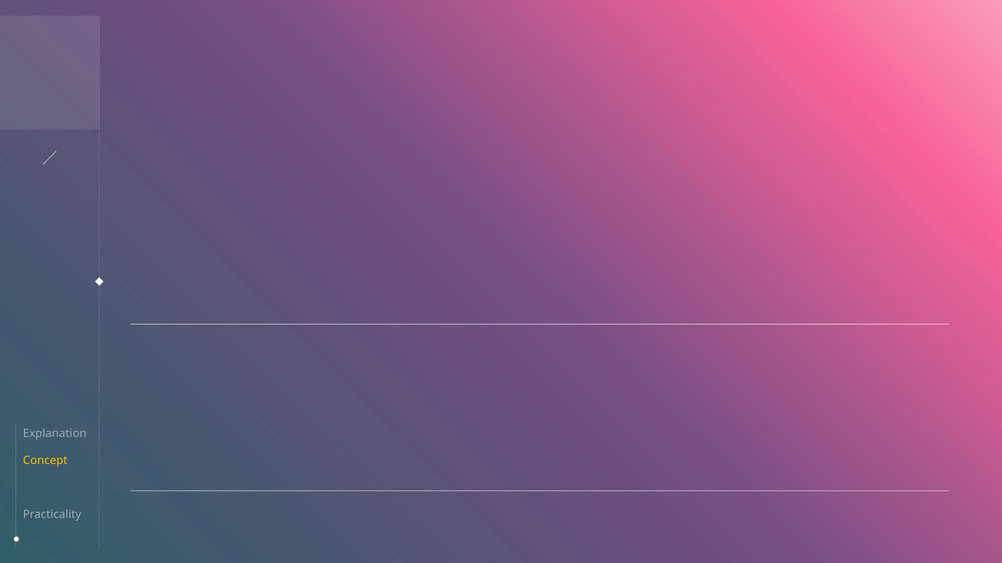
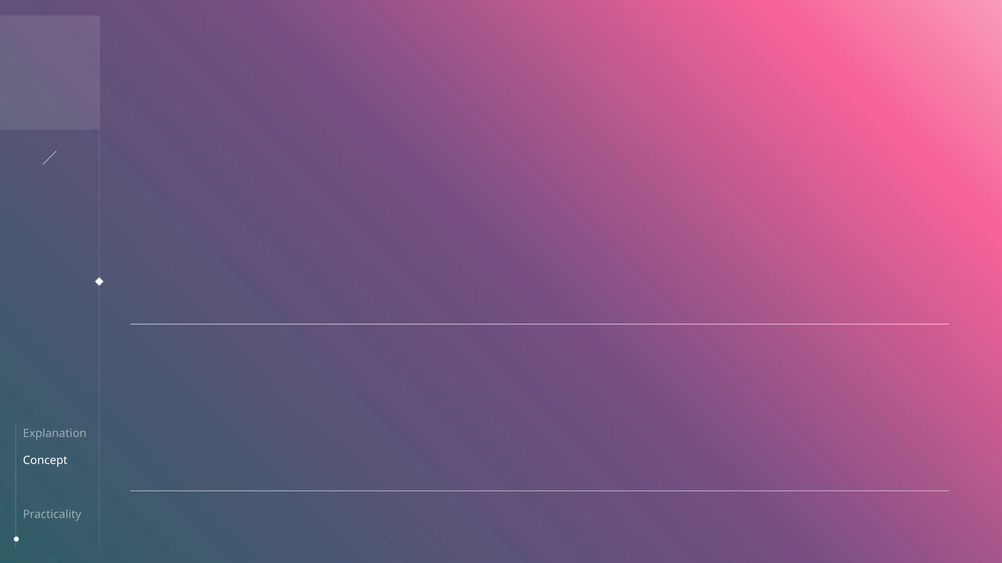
Concept colour: yellow -> white
